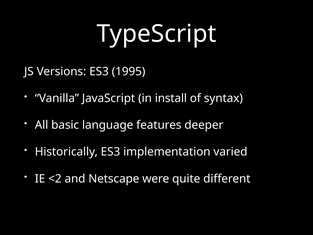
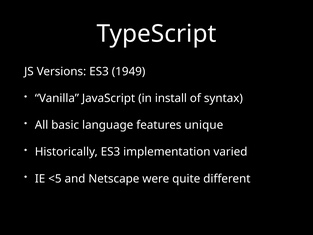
1995: 1995 -> 1949
deeper: deeper -> unique
<2: <2 -> <5
